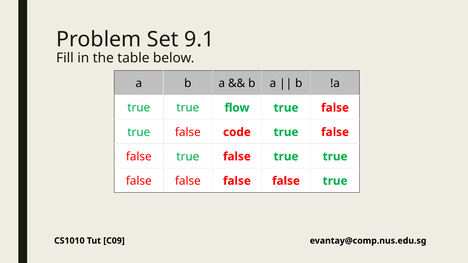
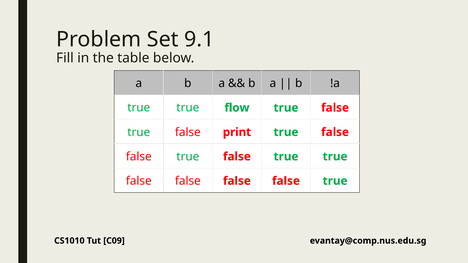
code: code -> print
